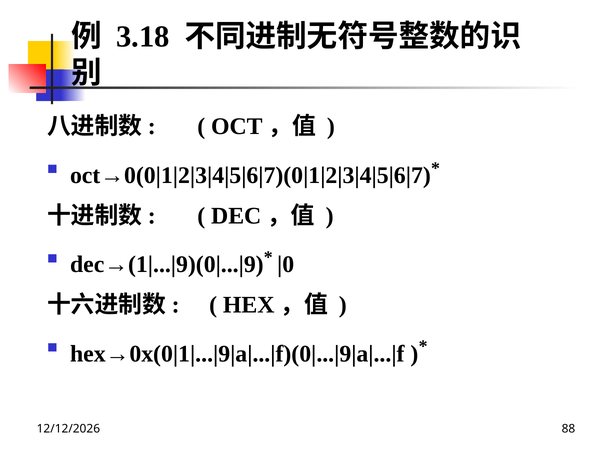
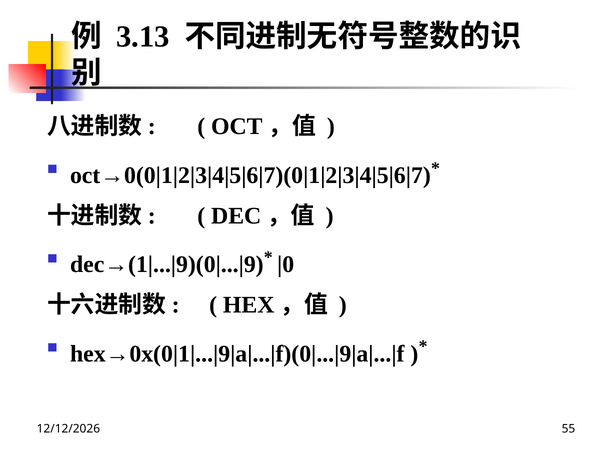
3.18: 3.18 -> 3.13
88: 88 -> 55
